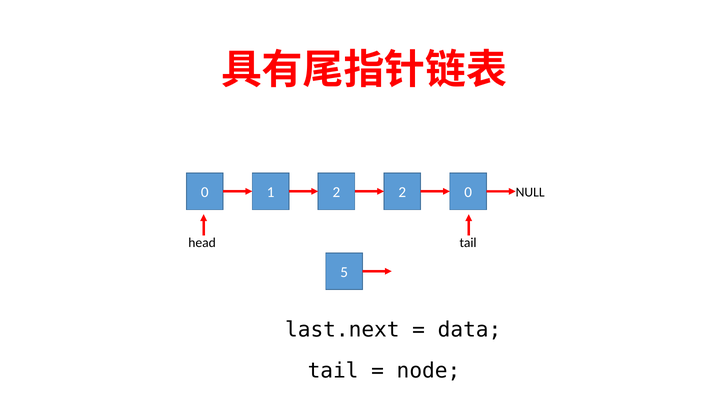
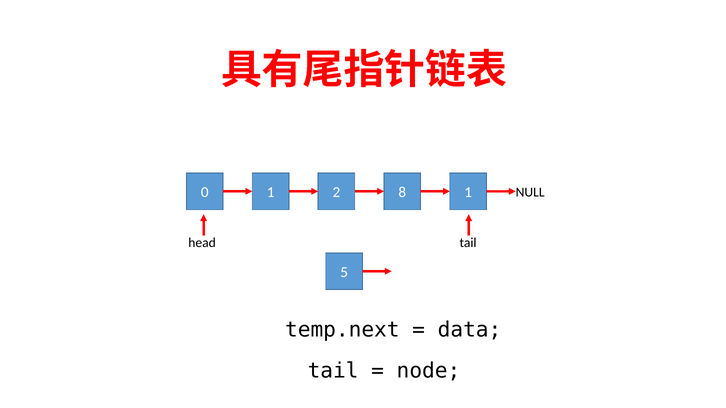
2 2: 2 -> 8
1 0: 0 -> 1
last.next: last.next -> temp.next
